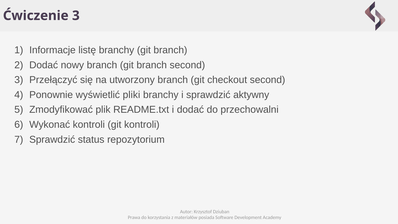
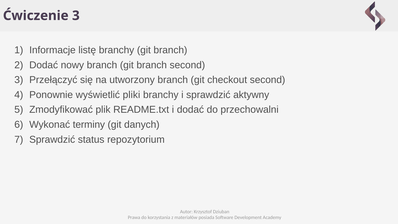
Wykonać kontroli: kontroli -> terminy
git kontroli: kontroli -> danych
